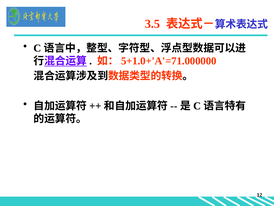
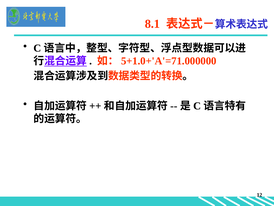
3.5: 3.5 -> 8.1
